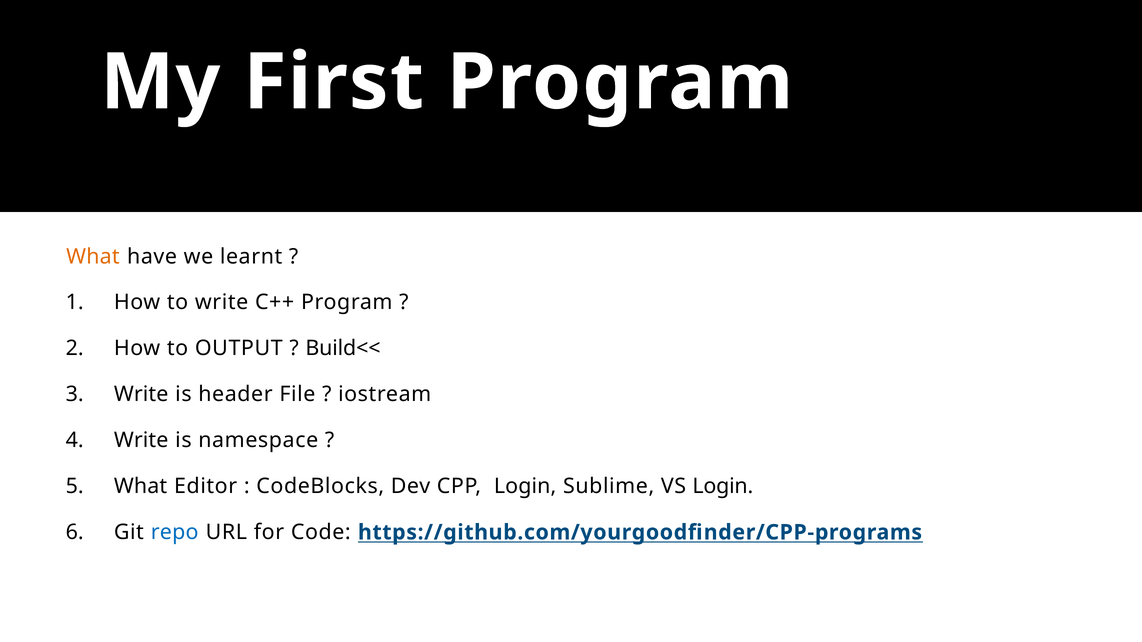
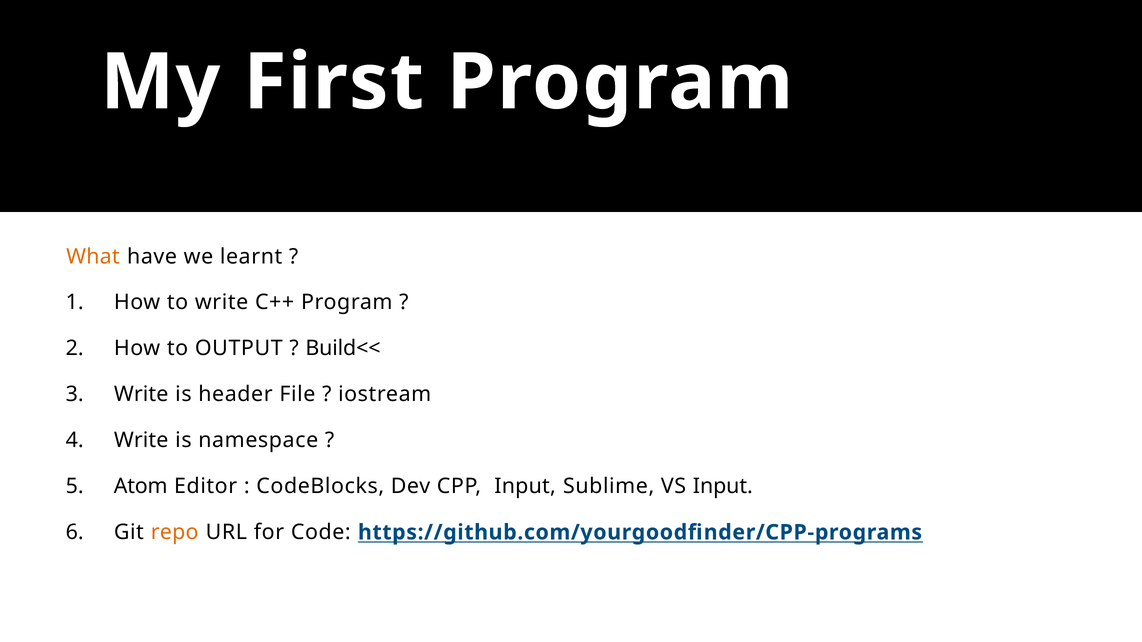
What at (141, 486): What -> Atom
CPP Login: Login -> Input
VS Login: Login -> Input
repo colour: blue -> orange
